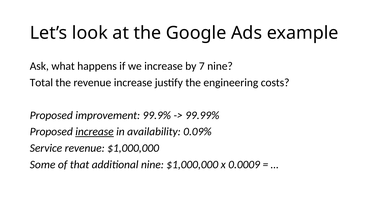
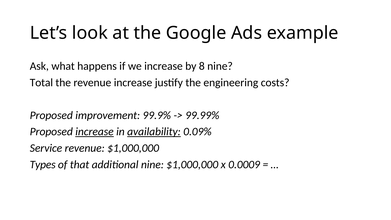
7: 7 -> 8
availability underline: none -> present
Some: Some -> Types
